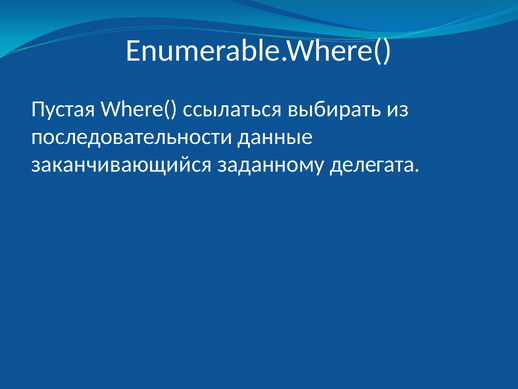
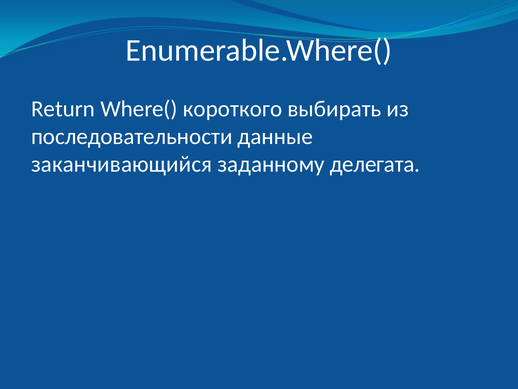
Пустая: Пустая -> Return
ссылаться: ссылаться -> короткого
